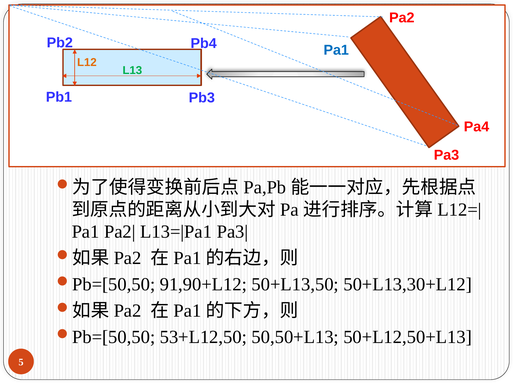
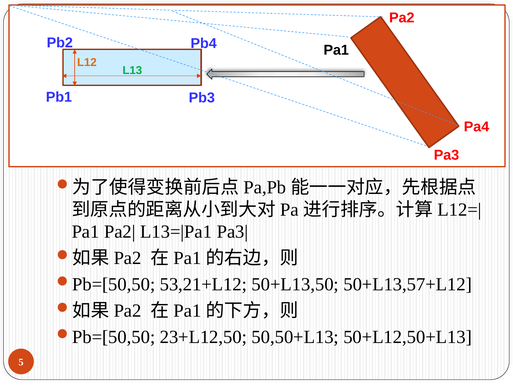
Pa1 at (336, 50) colour: blue -> black
91,90+L12: 91,90+L12 -> 53,21+L12
50+L13,30+L12: 50+L13,30+L12 -> 50+L13,57+L12
53+L12,50: 53+L12,50 -> 23+L12,50
